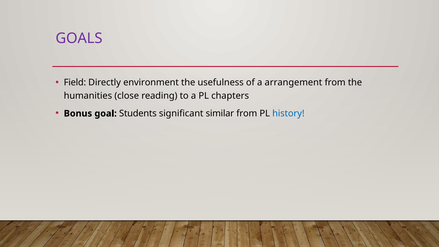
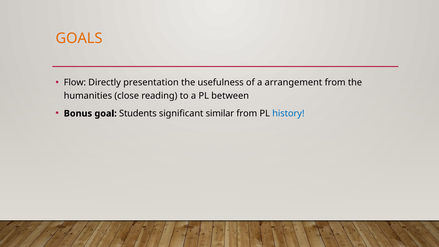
GOALS colour: purple -> orange
Field: Field -> Flow
environment: environment -> presentation
chapters: chapters -> between
